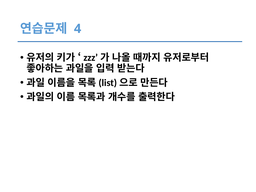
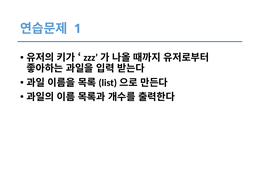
4: 4 -> 1
